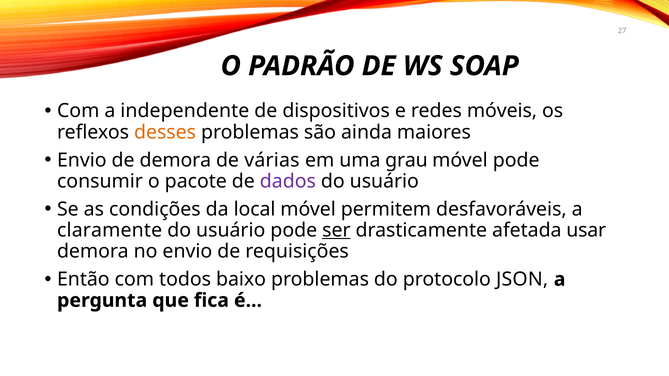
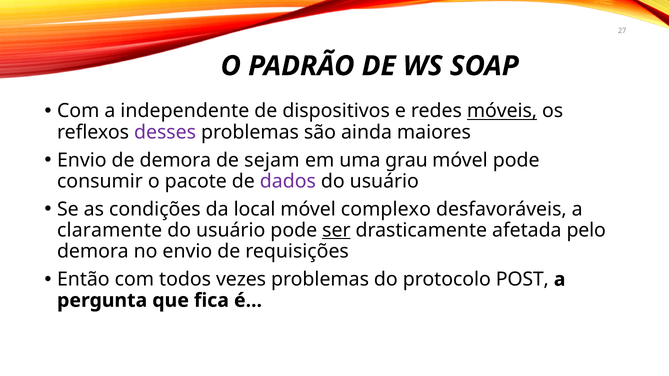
móveis underline: none -> present
desses colour: orange -> purple
várias: várias -> sejam
permitem: permitem -> complexo
usar: usar -> pelo
baixo: baixo -> vezes
JSON: JSON -> POST
